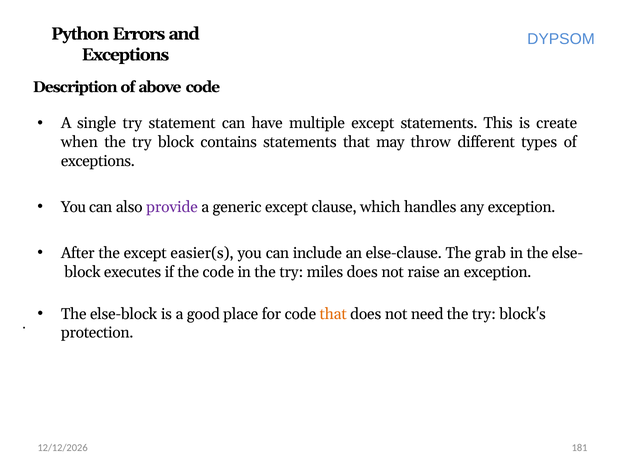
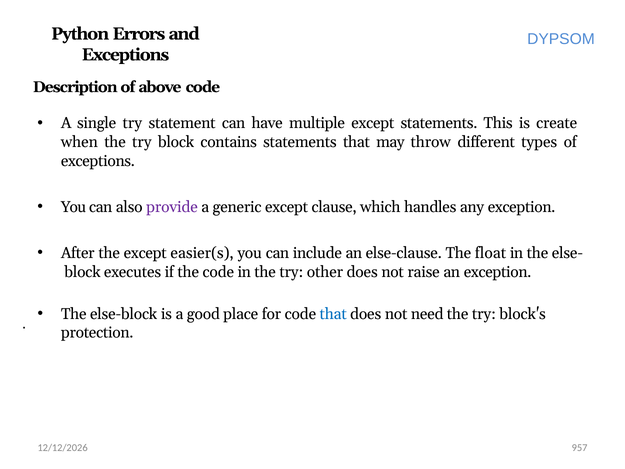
grab: grab -> float
miles: miles -> other
that at (333, 314) colour: orange -> blue
181: 181 -> 957
